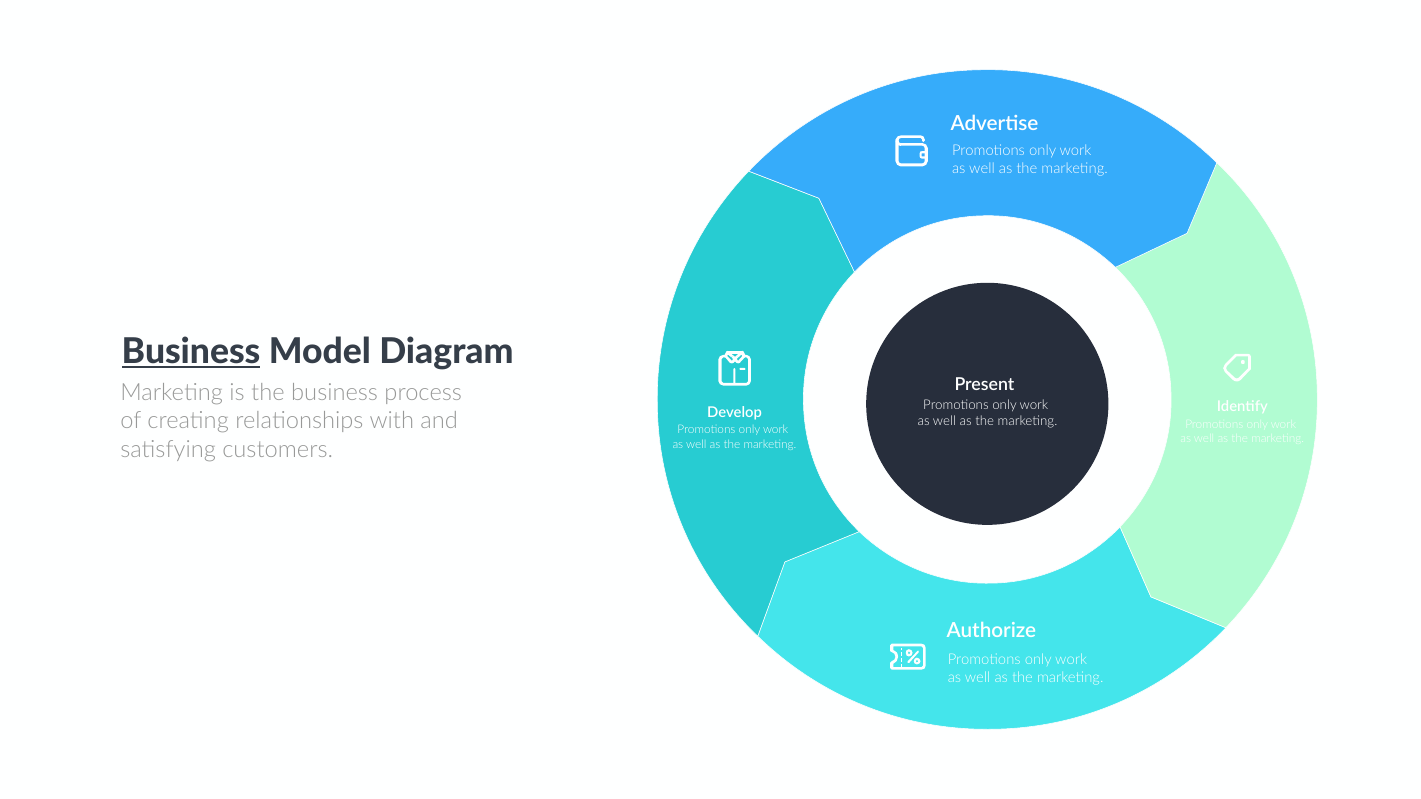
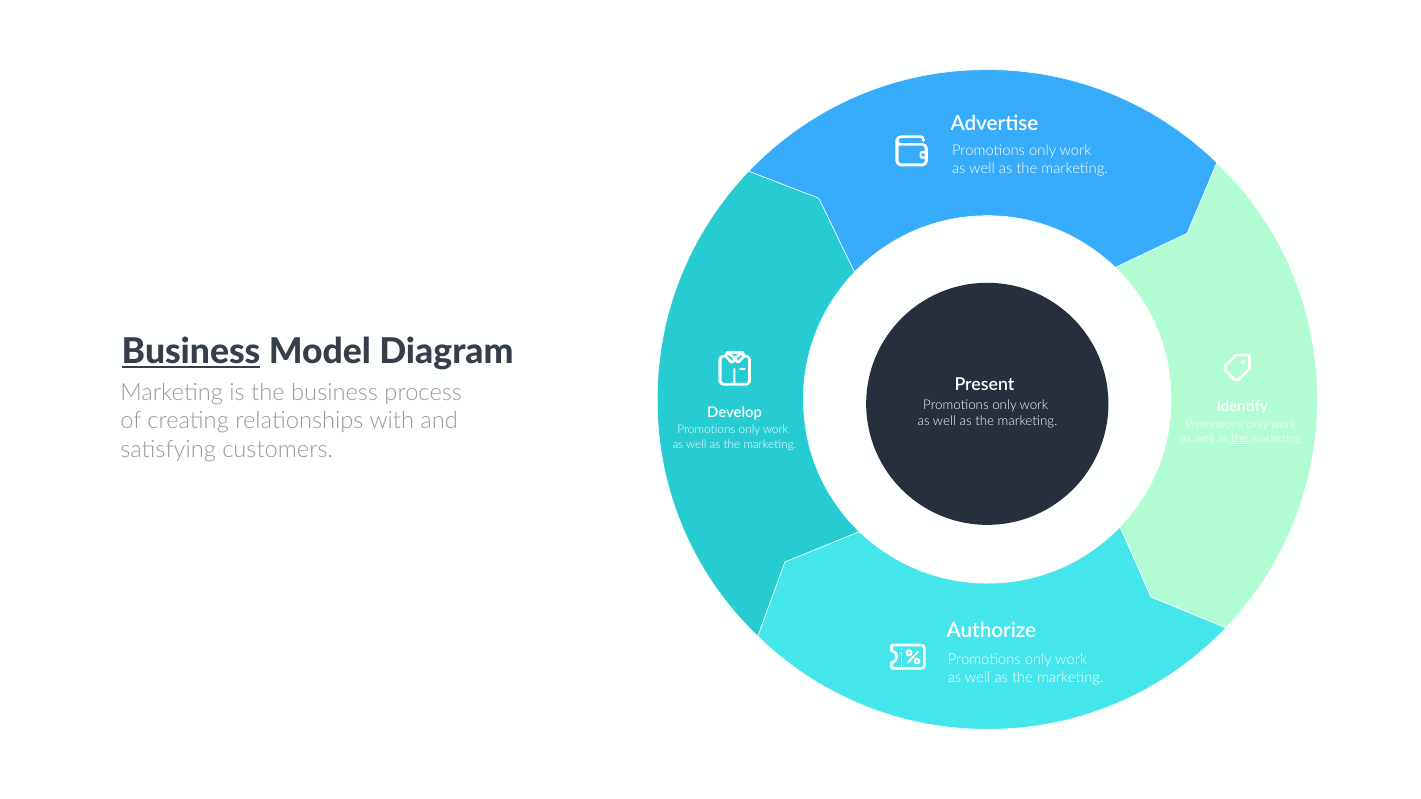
the at (1240, 439) underline: none -> present
